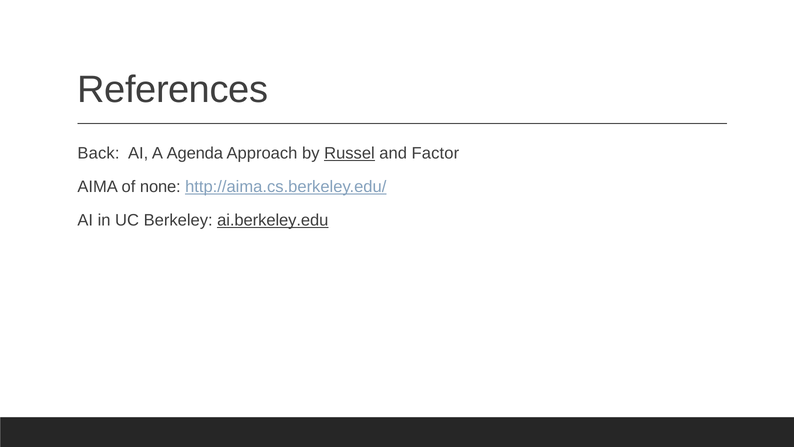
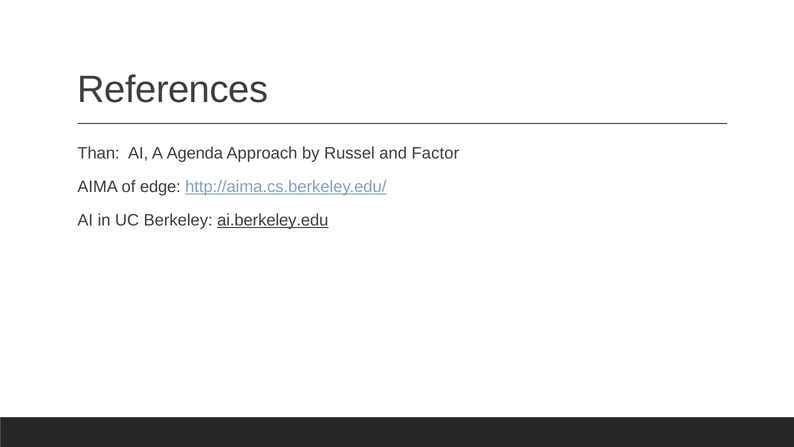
Back: Back -> Than
Russel underline: present -> none
none: none -> edge
